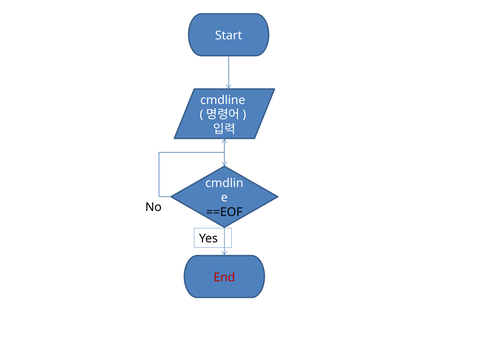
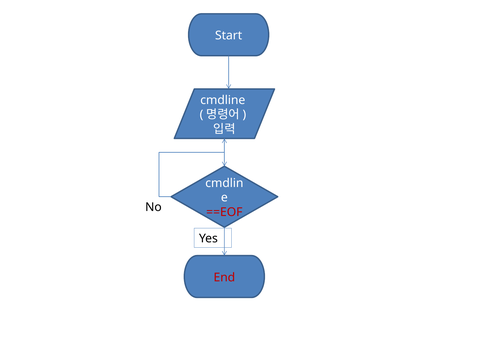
==EOF colour: black -> red
